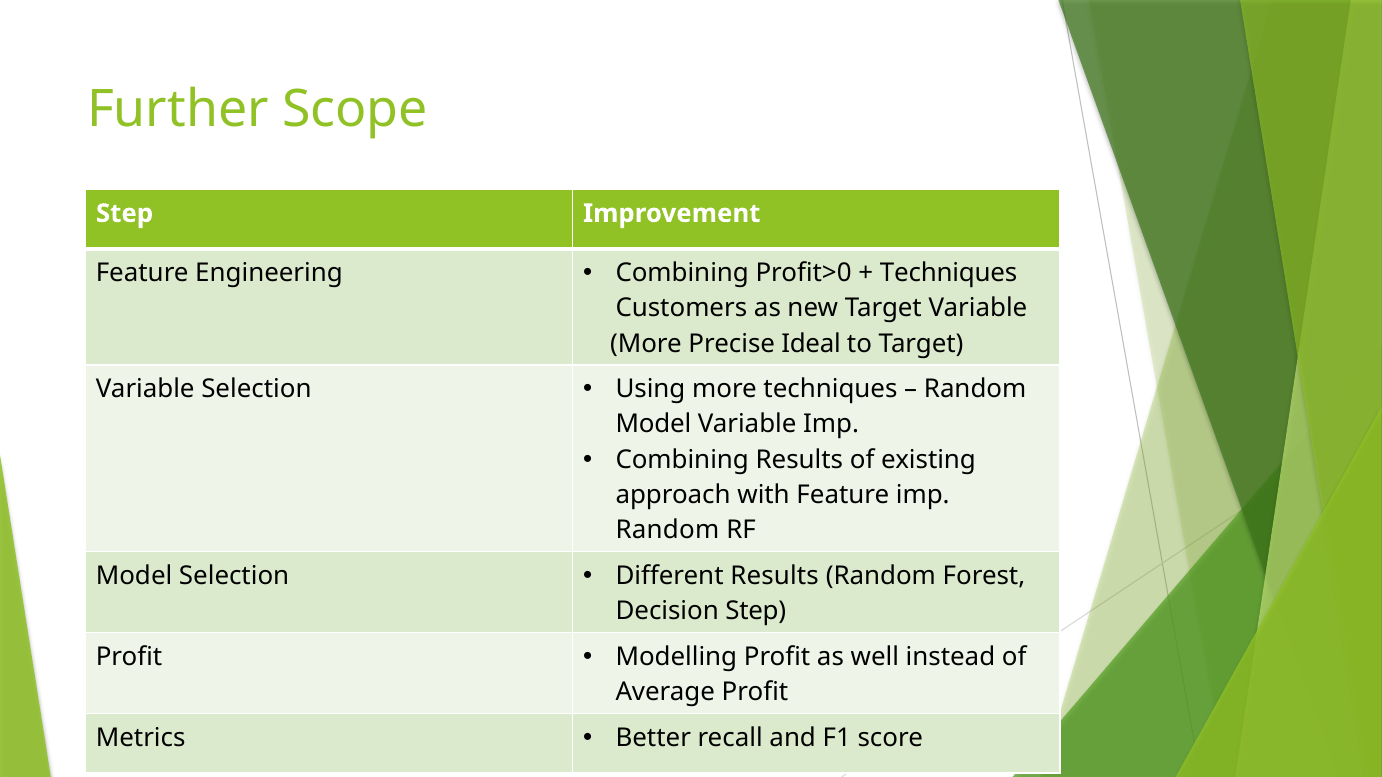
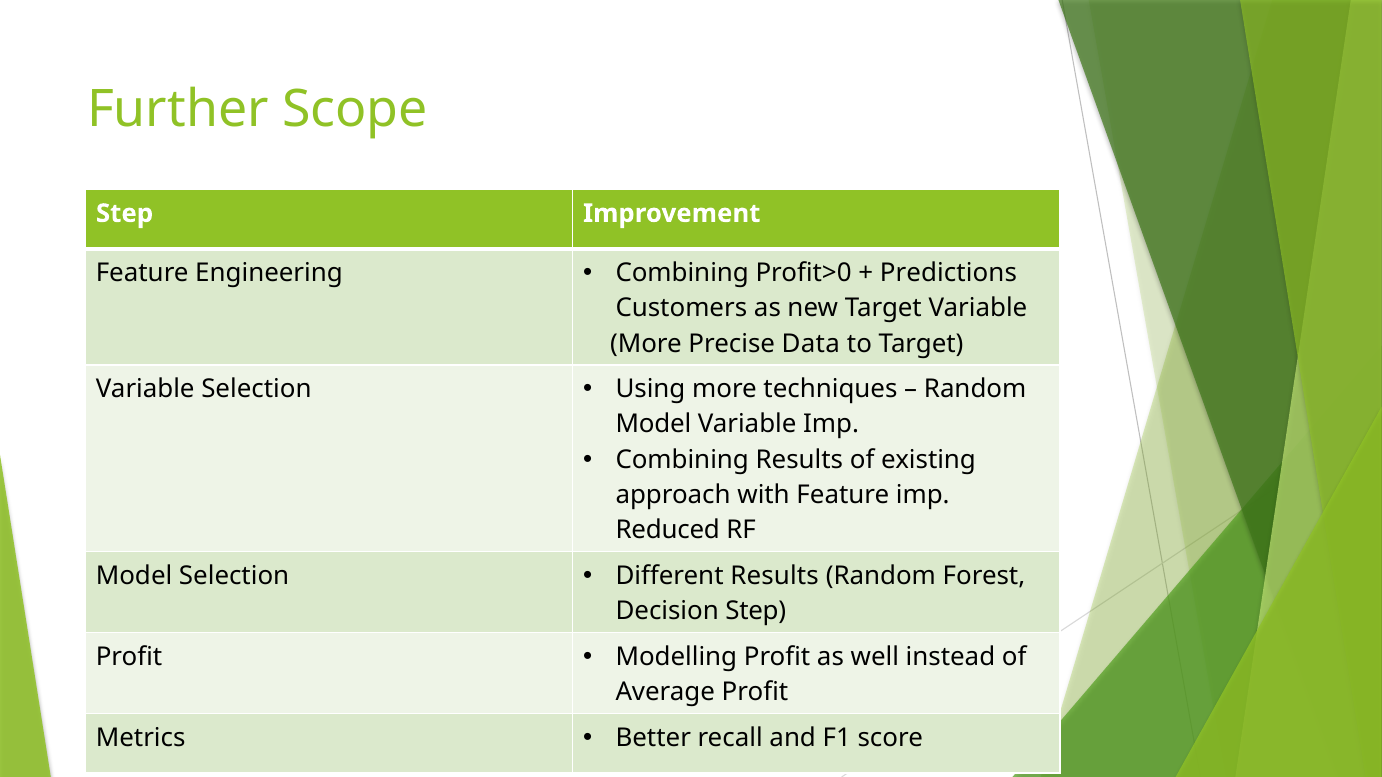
Techniques at (949, 273): Techniques -> Predictions
Ideal: Ideal -> Data
Random at (667, 530): Random -> Reduced
